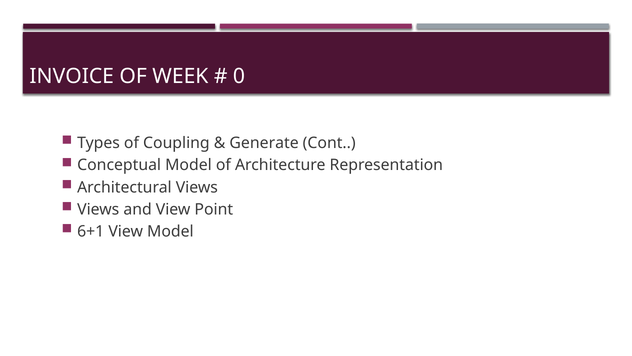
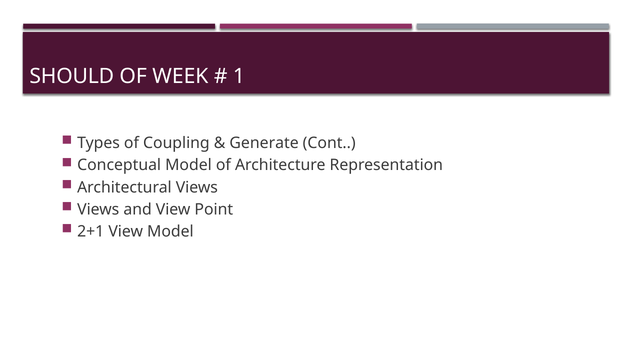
INVOICE: INVOICE -> SHOULD
0: 0 -> 1
6+1: 6+1 -> 2+1
